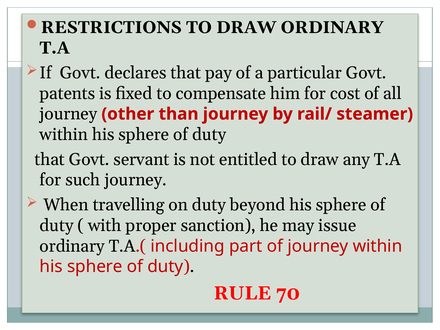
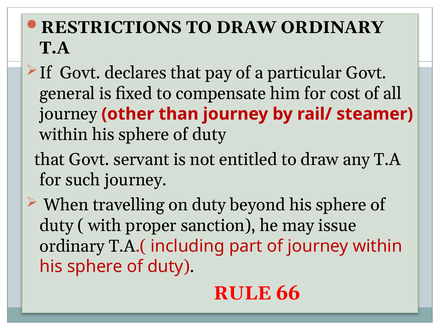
patents: patents -> general
70: 70 -> 66
